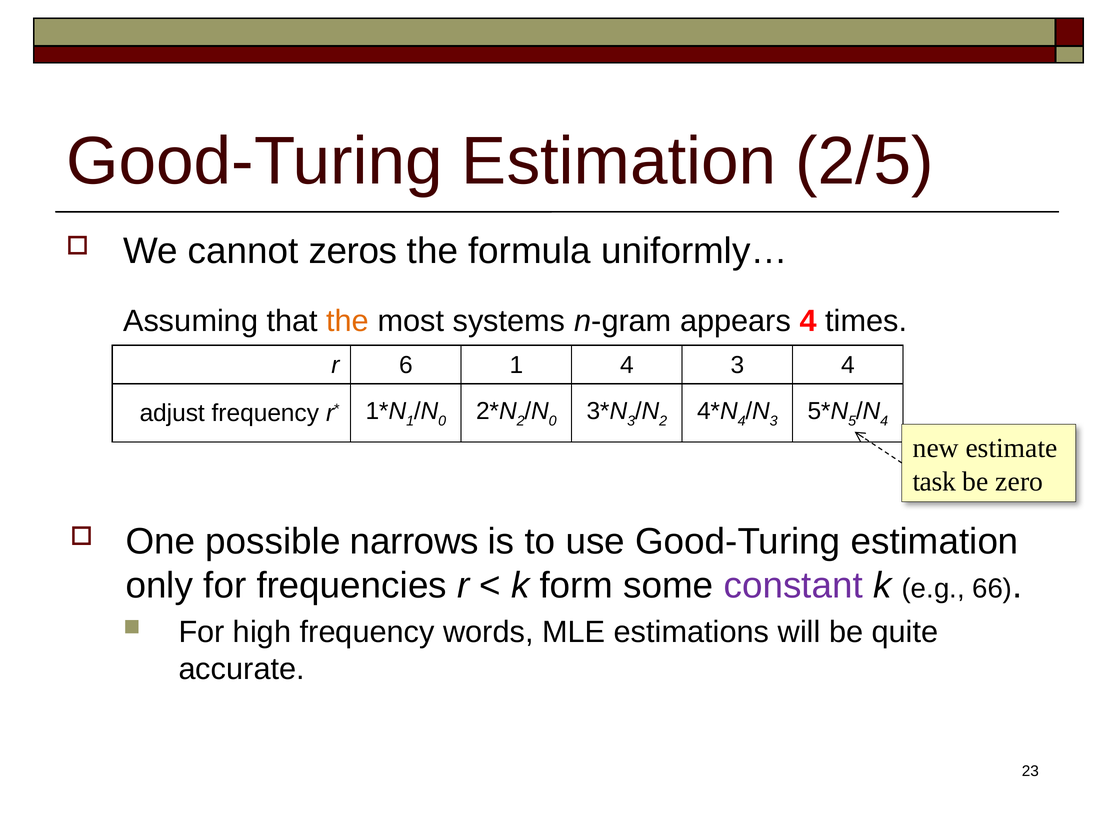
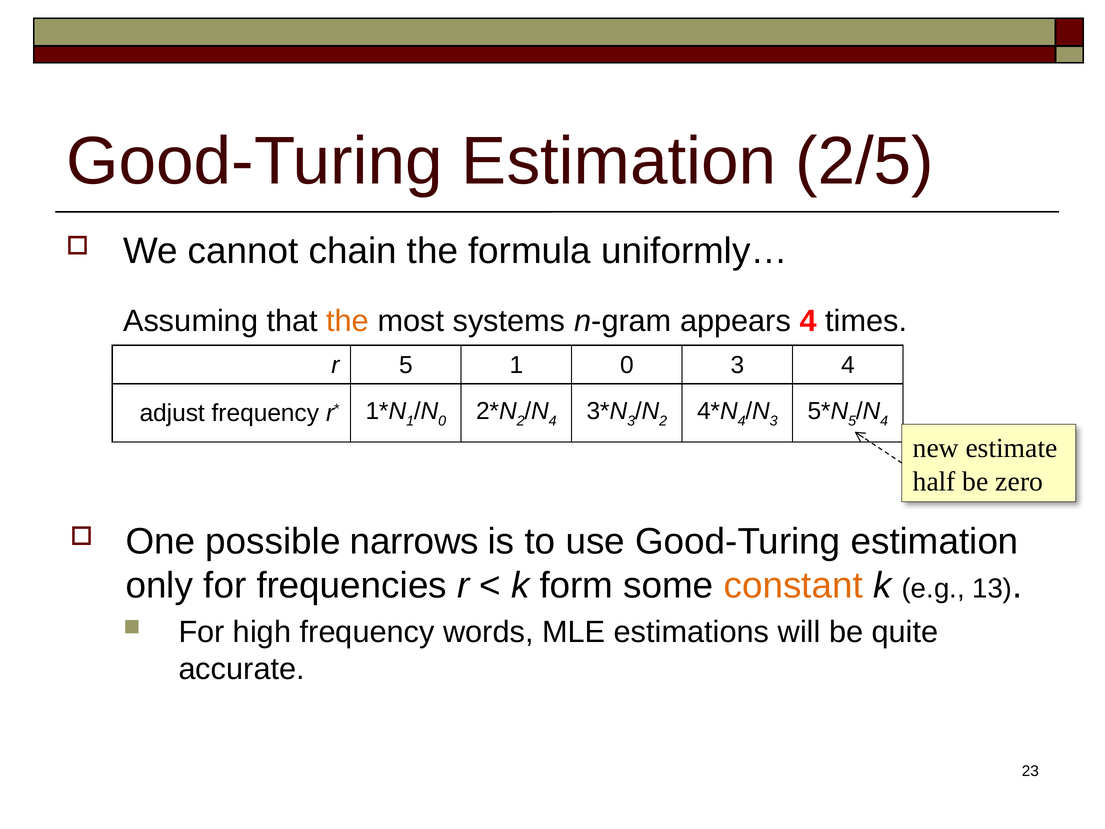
zeros: zeros -> chain
r 6: 6 -> 5
1 4: 4 -> 0
0 at (553, 421): 0 -> 4
task: task -> half
constant colour: purple -> orange
66: 66 -> 13
